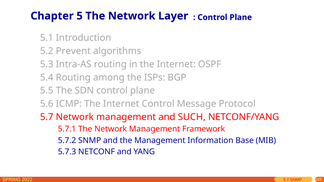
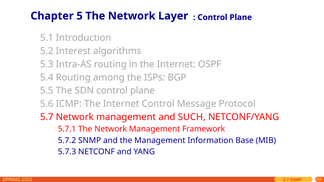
Prevent: Prevent -> Interest
